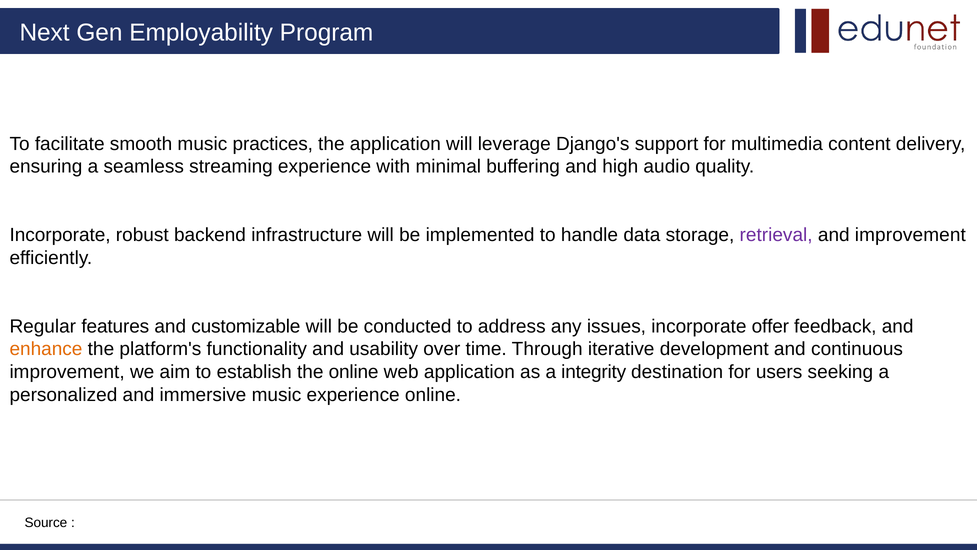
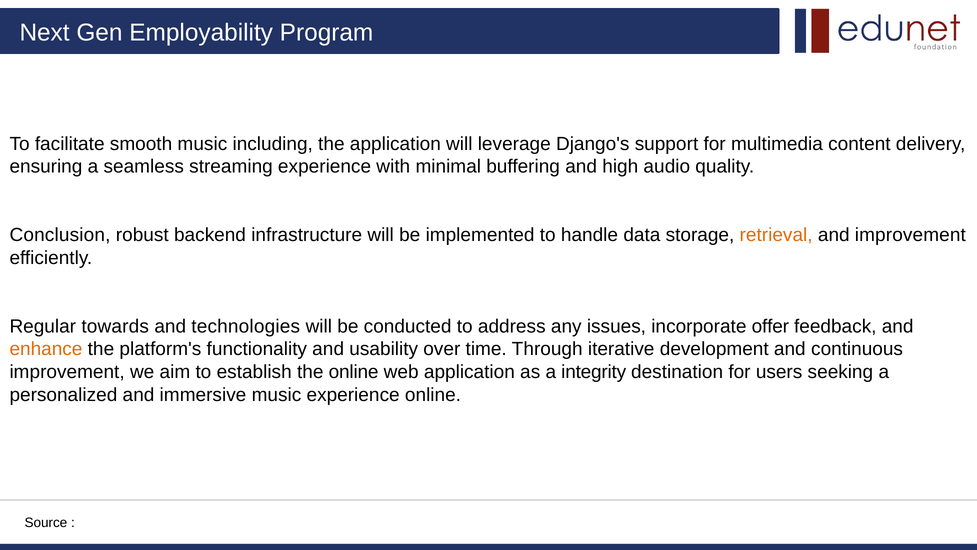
practices: practices -> including
Incorporate at (60, 235): Incorporate -> Conclusion
retrieval colour: purple -> orange
features: features -> towards
customizable: customizable -> technologies
